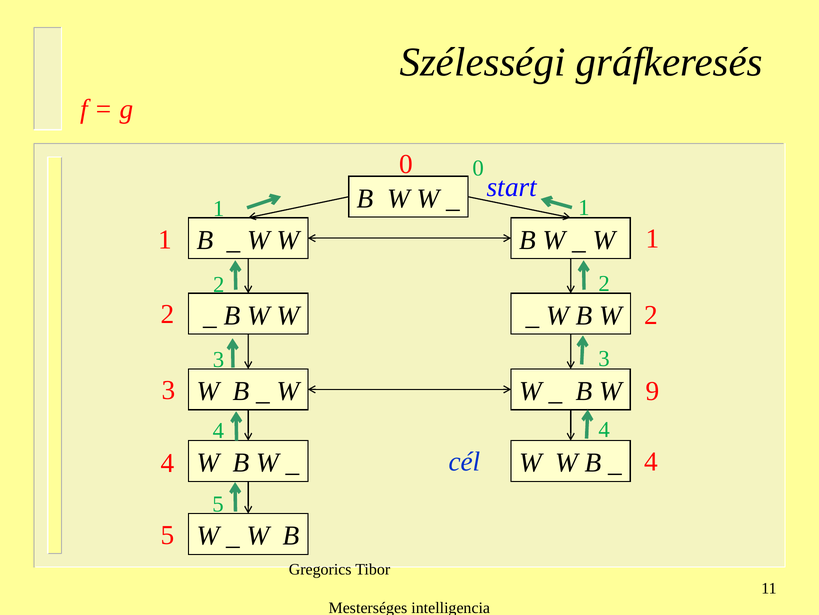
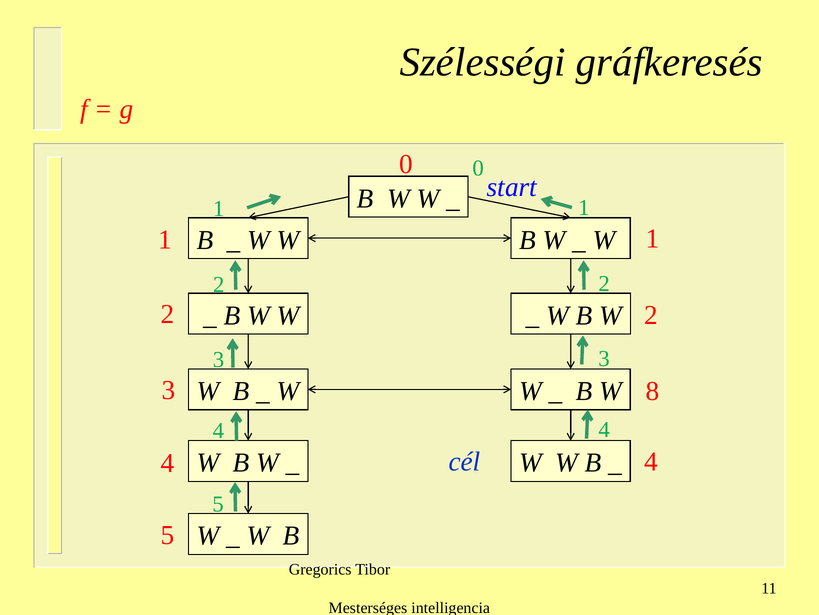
9: 9 -> 8
